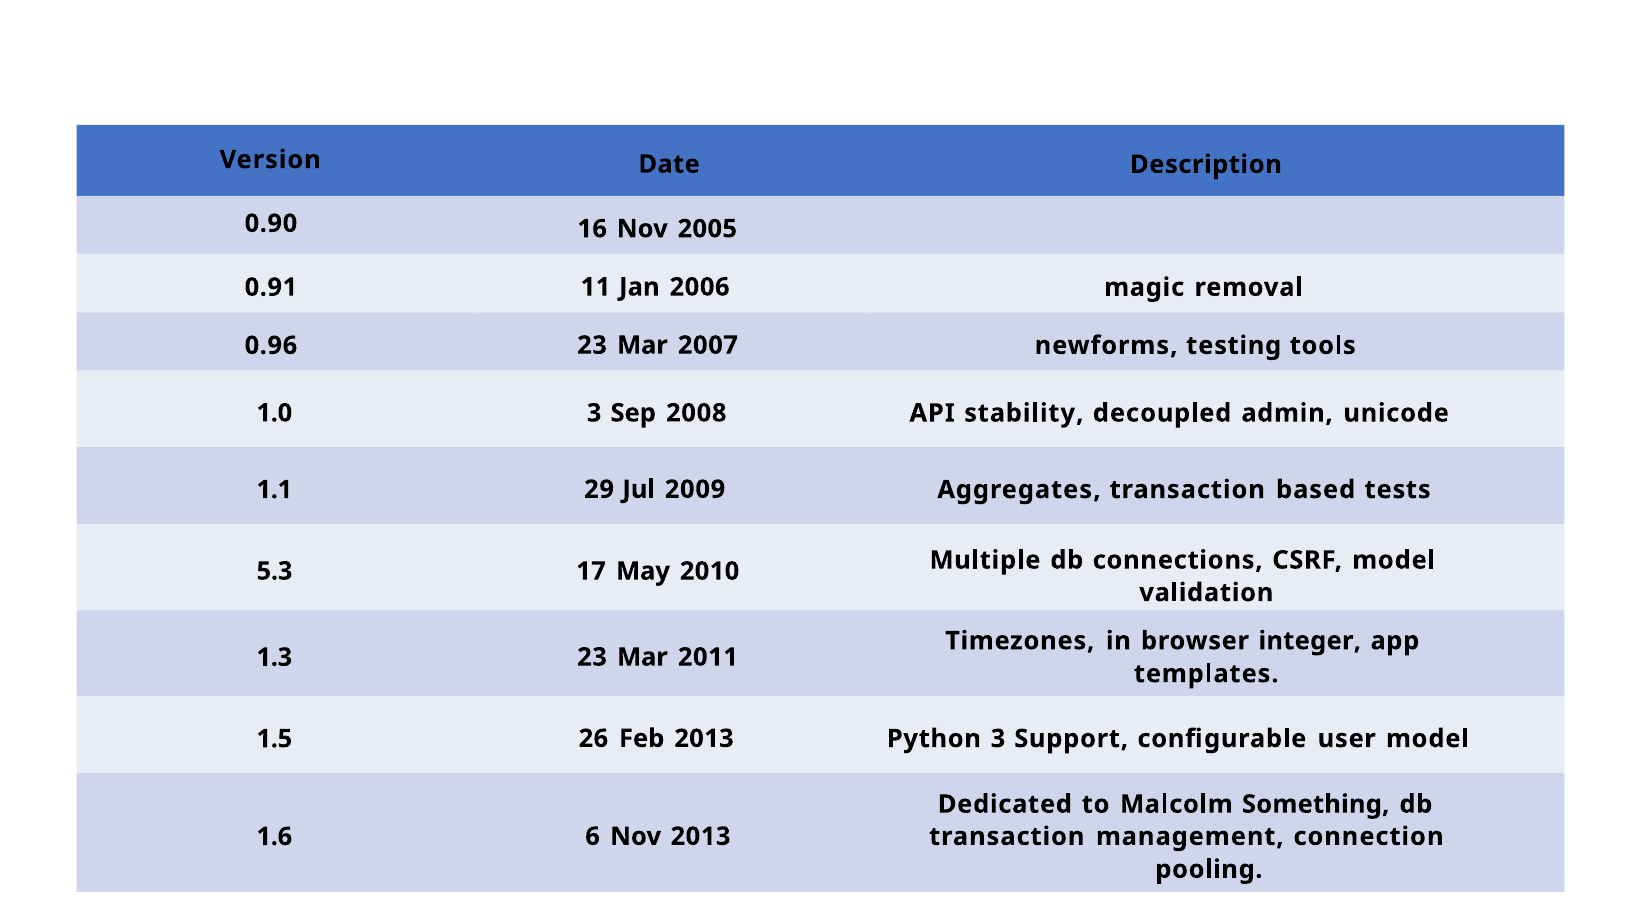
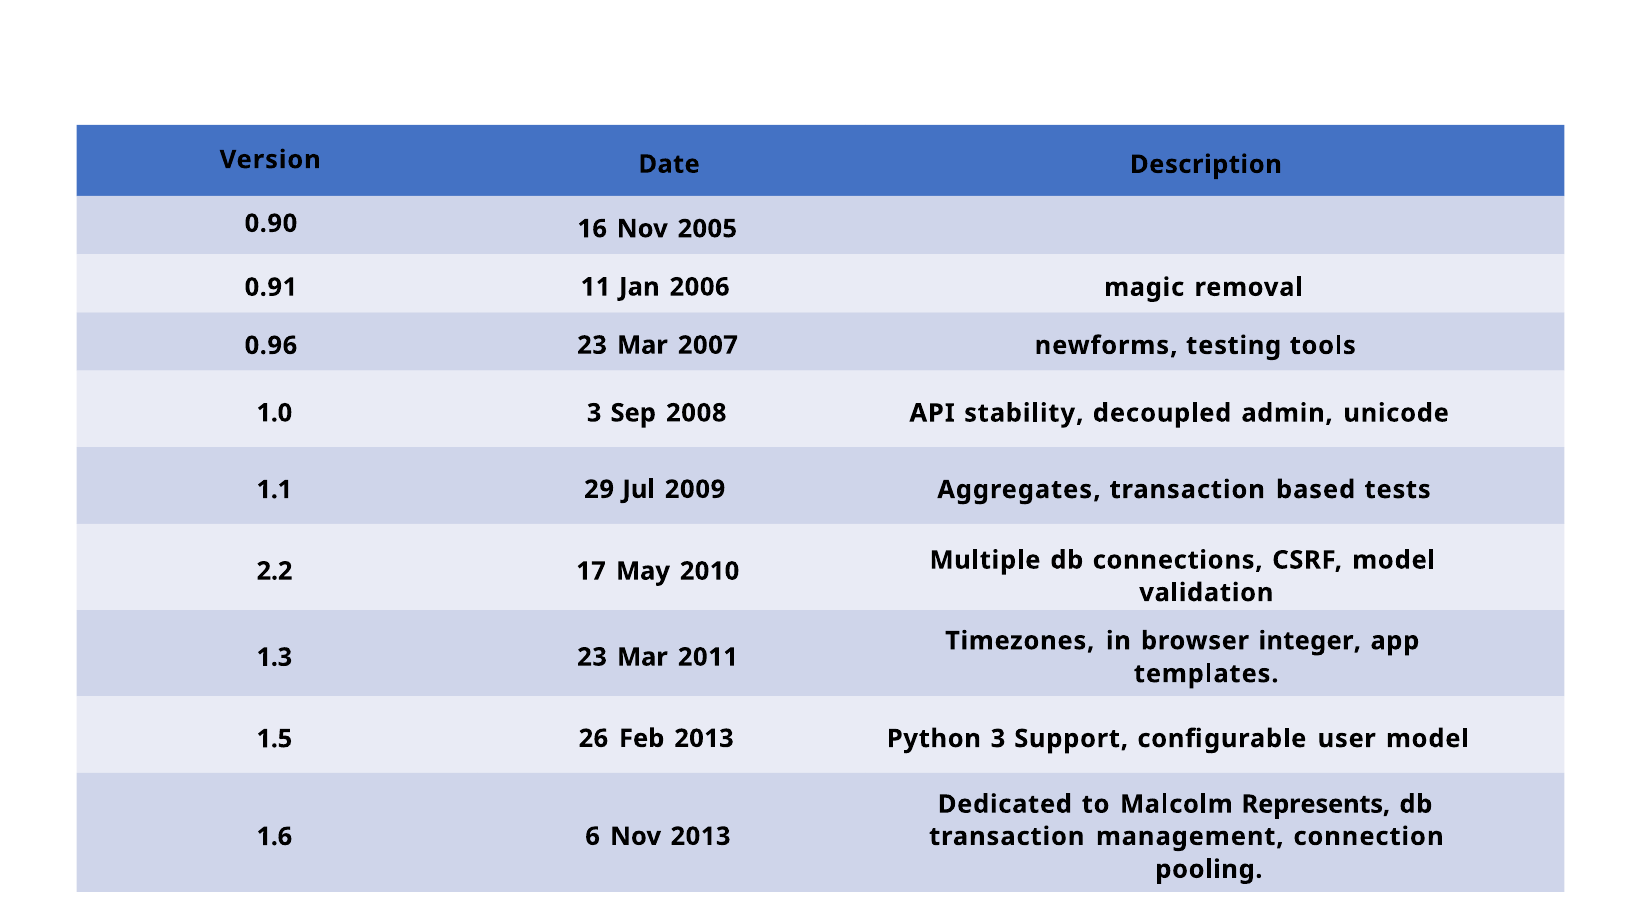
5.3: 5.3 -> 2.2
Something: Something -> Represents
